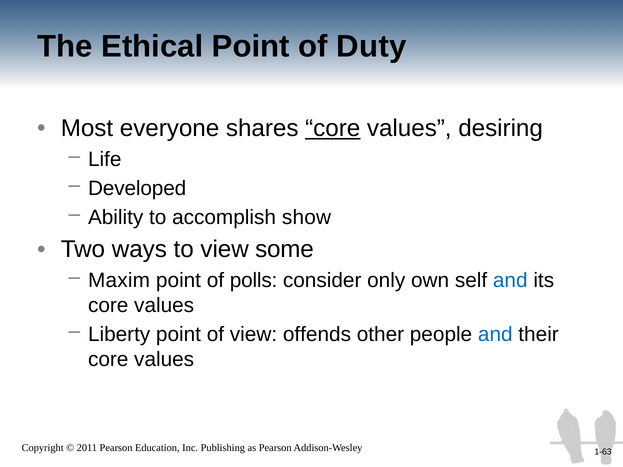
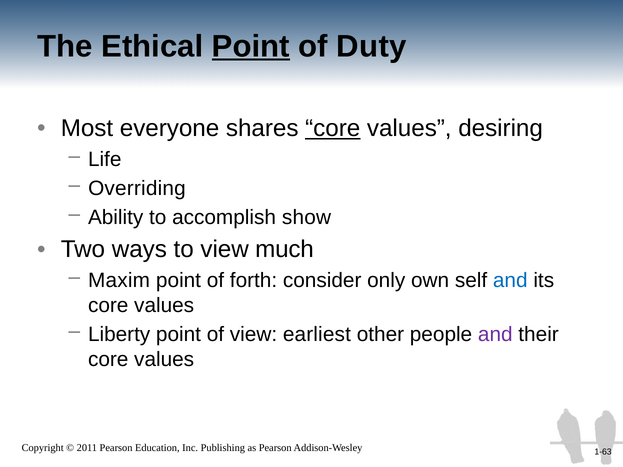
Point at (251, 46) underline: none -> present
Developed: Developed -> Overriding
some: some -> much
polls: polls -> forth
offends: offends -> earliest
and at (495, 334) colour: blue -> purple
